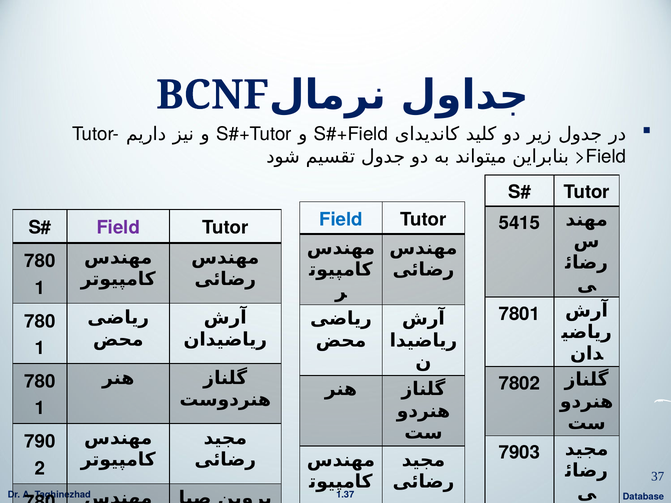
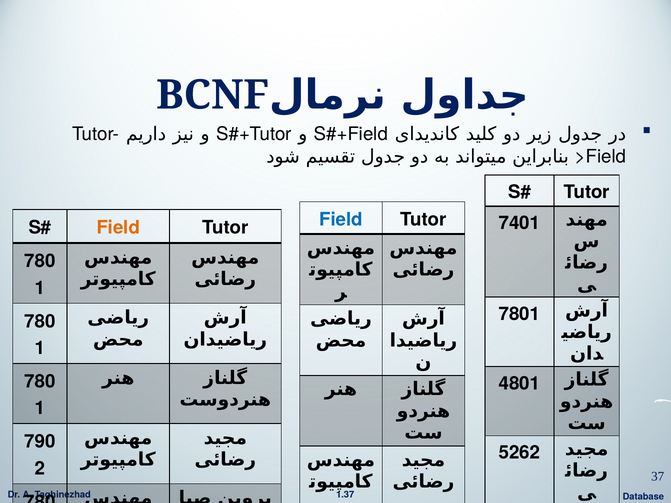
5415: 5415 -> 7401
Field at (118, 228) colour: purple -> orange
7802: 7802 -> 4801
7903: 7903 -> 5262
